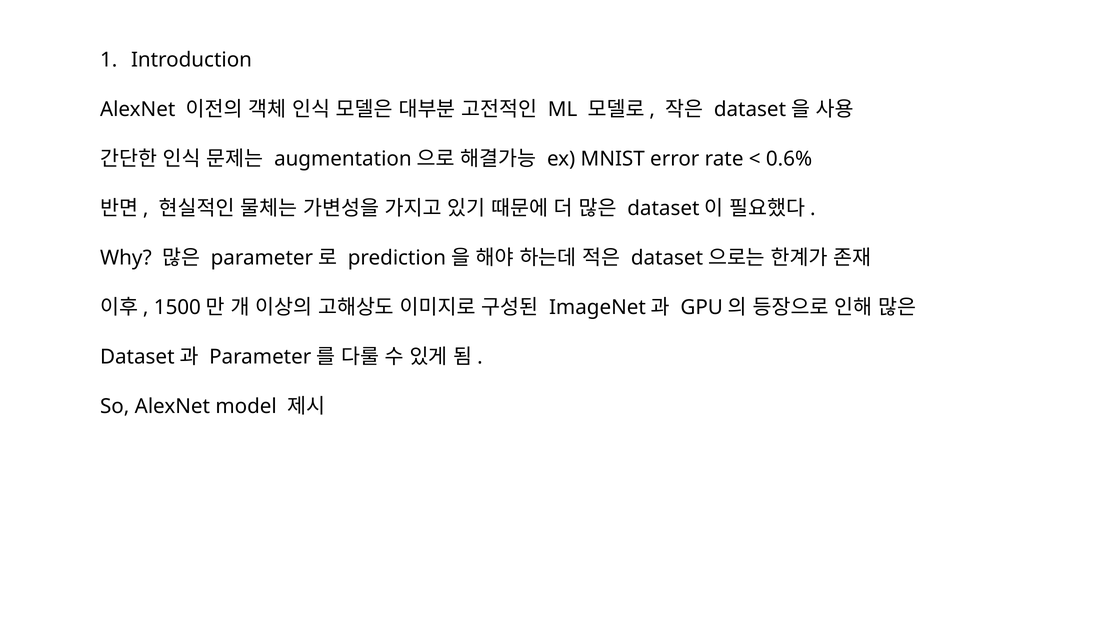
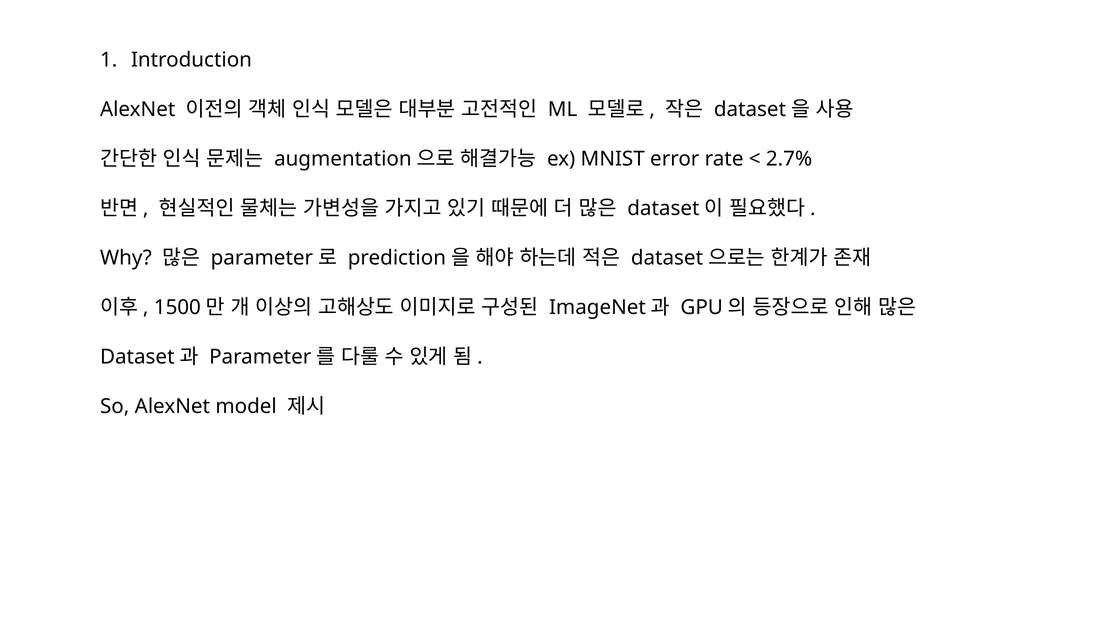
0.6%: 0.6% -> 2.7%
